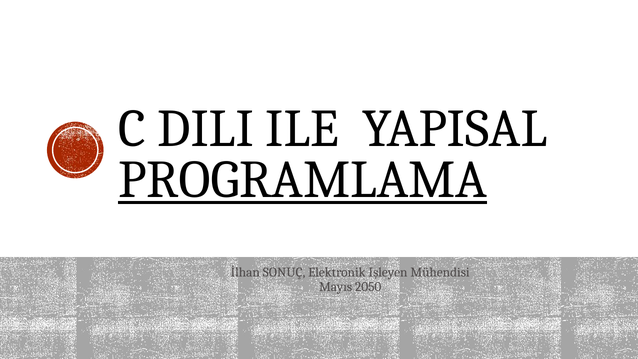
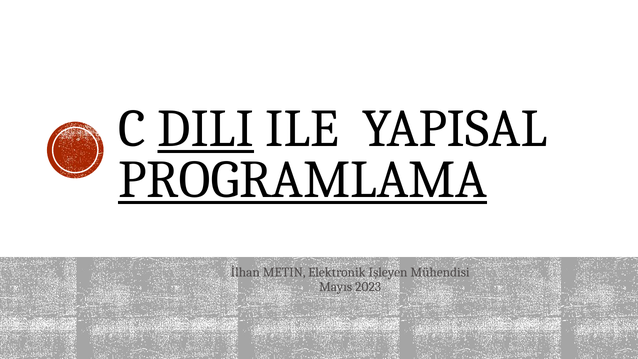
DILI underline: none -> present
SONUÇ: SONUÇ -> METIN
2050: 2050 -> 2023
